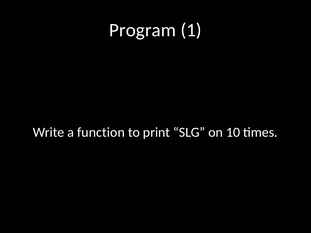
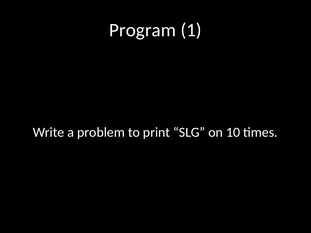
function: function -> problem
